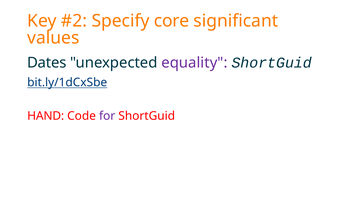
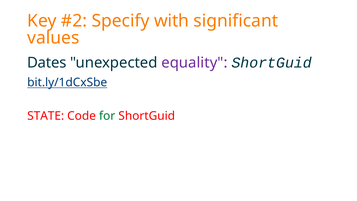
core: core -> with
HAND: HAND -> STATE
for colour: purple -> green
